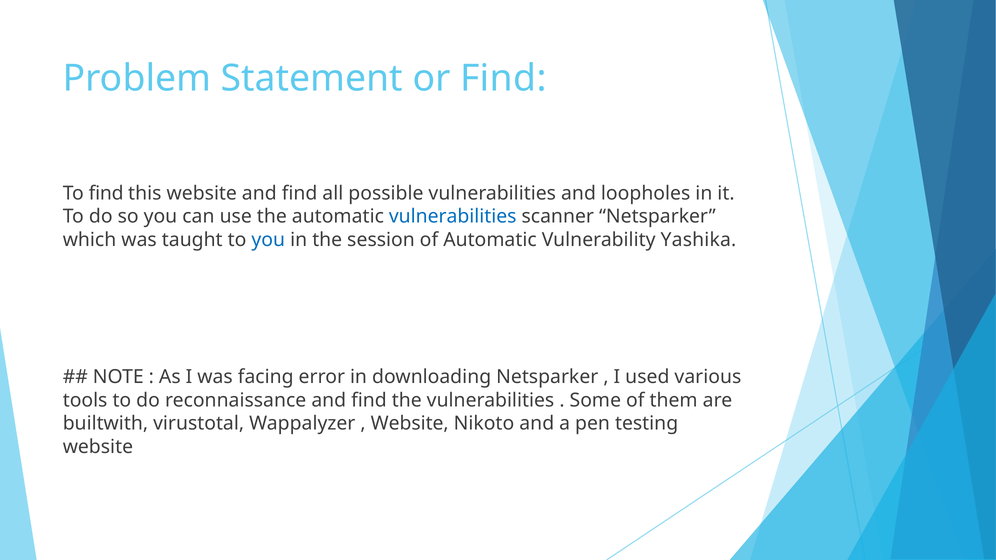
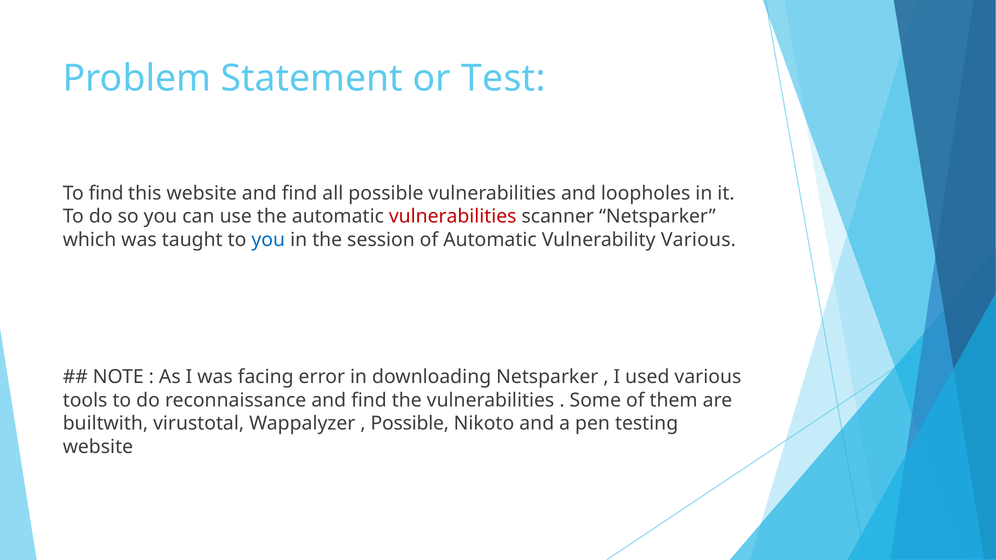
or Find: Find -> Test
vulnerabilities at (453, 217) colour: blue -> red
Vulnerability Yashika: Yashika -> Various
Website at (410, 424): Website -> Possible
